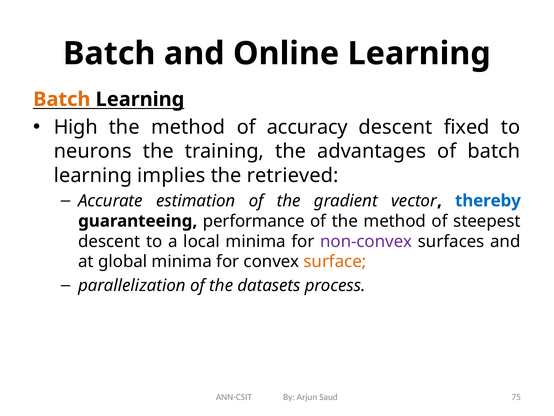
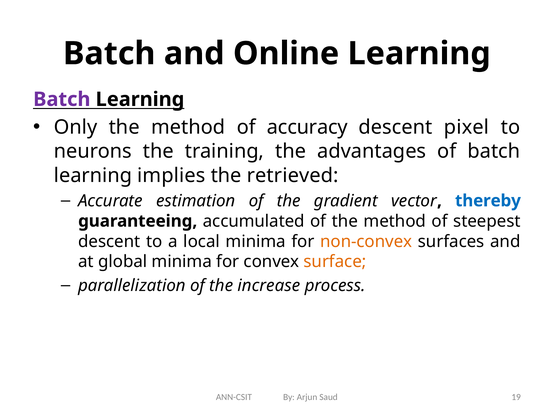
Batch at (62, 99) colour: orange -> purple
High: High -> Only
fixed: fixed -> pixel
performance: performance -> accumulated
non-convex colour: purple -> orange
datasets: datasets -> increase
75: 75 -> 19
